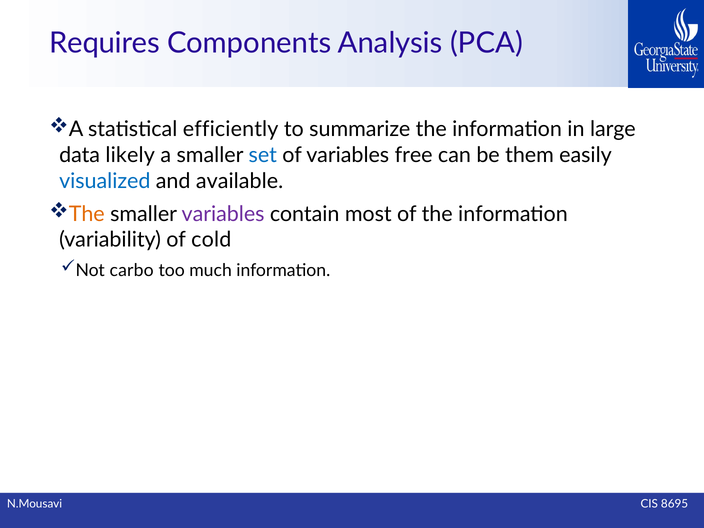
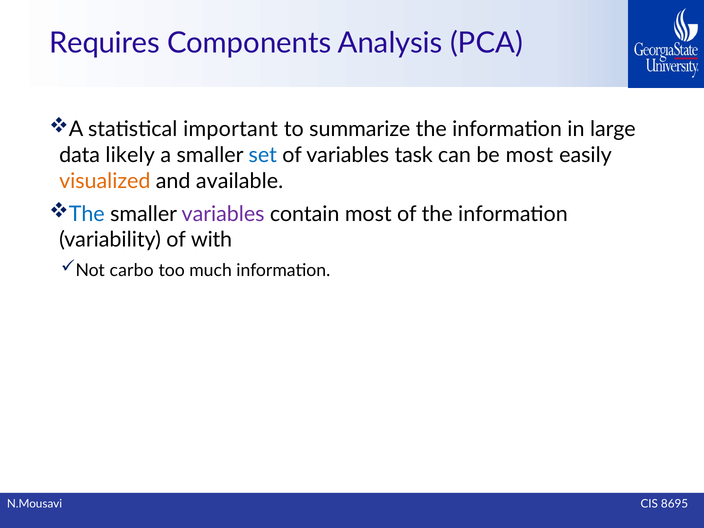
efficiently: efficiently -> important
free: free -> task
be them: them -> most
visualized colour: blue -> orange
The at (87, 214) colour: orange -> blue
cold: cold -> with
